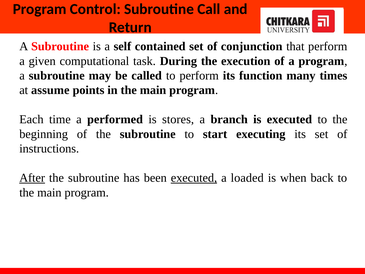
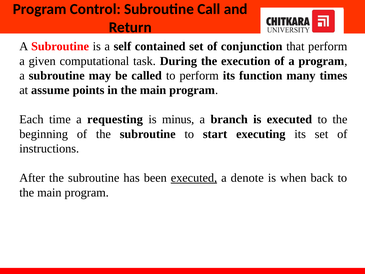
performed: performed -> requesting
stores: stores -> minus
After underline: present -> none
loaded: loaded -> denote
